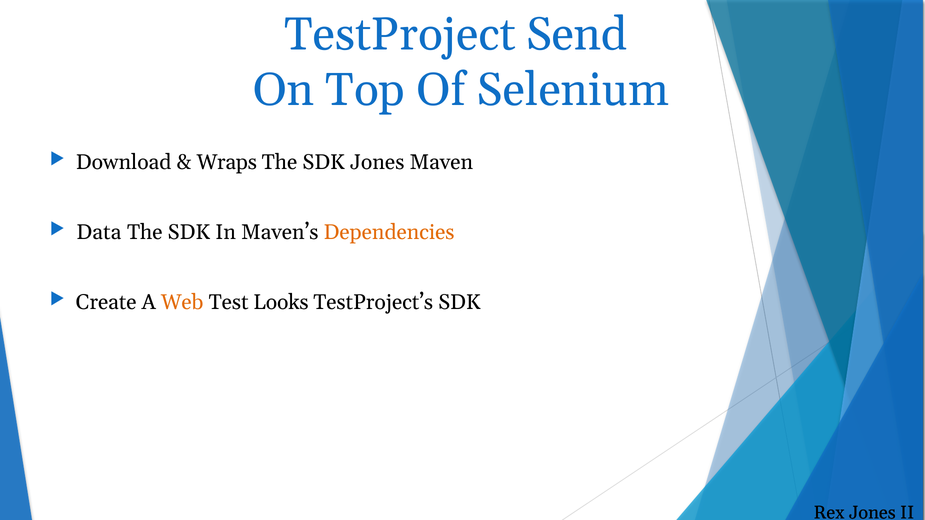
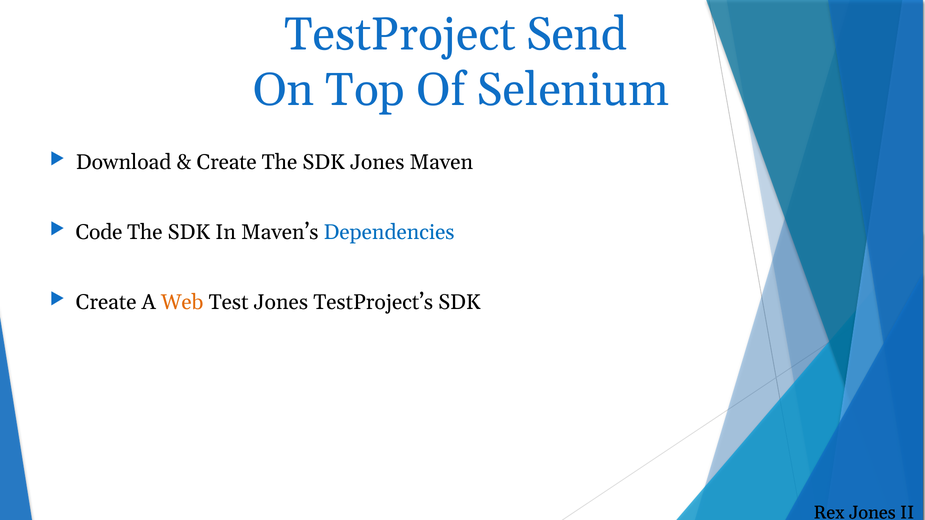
Wraps at (227, 162): Wraps -> Create
Data: Data -> Code
Dependencies colour: orange -> blue
Test Looks: Looks -> Jones
